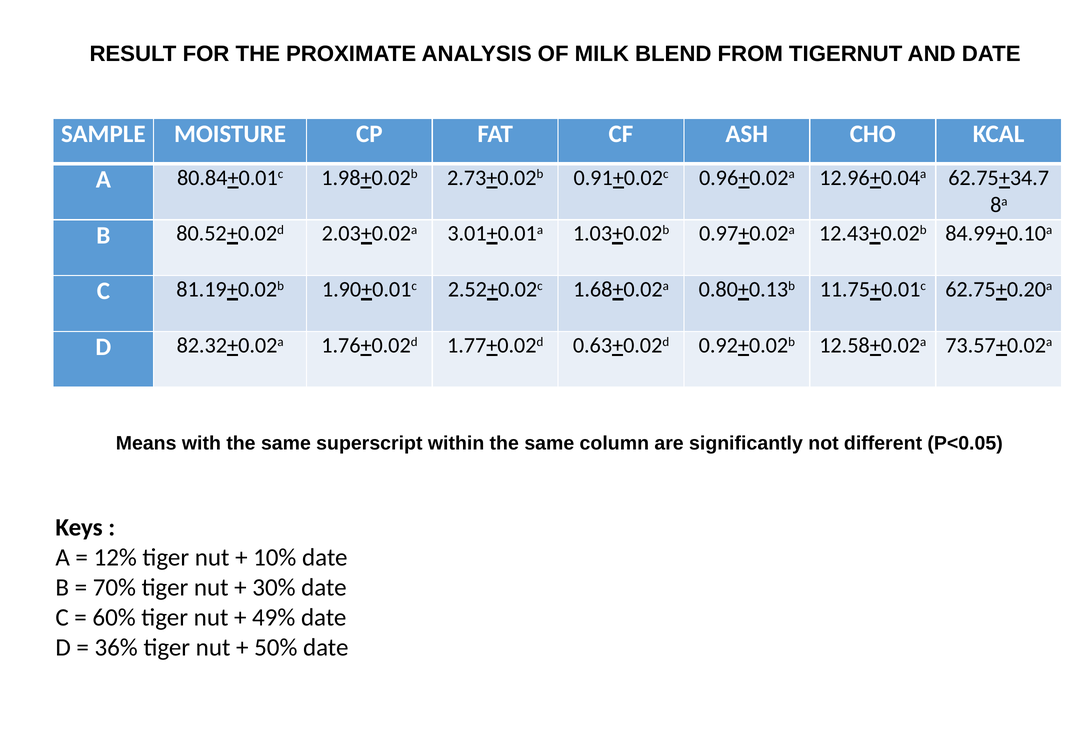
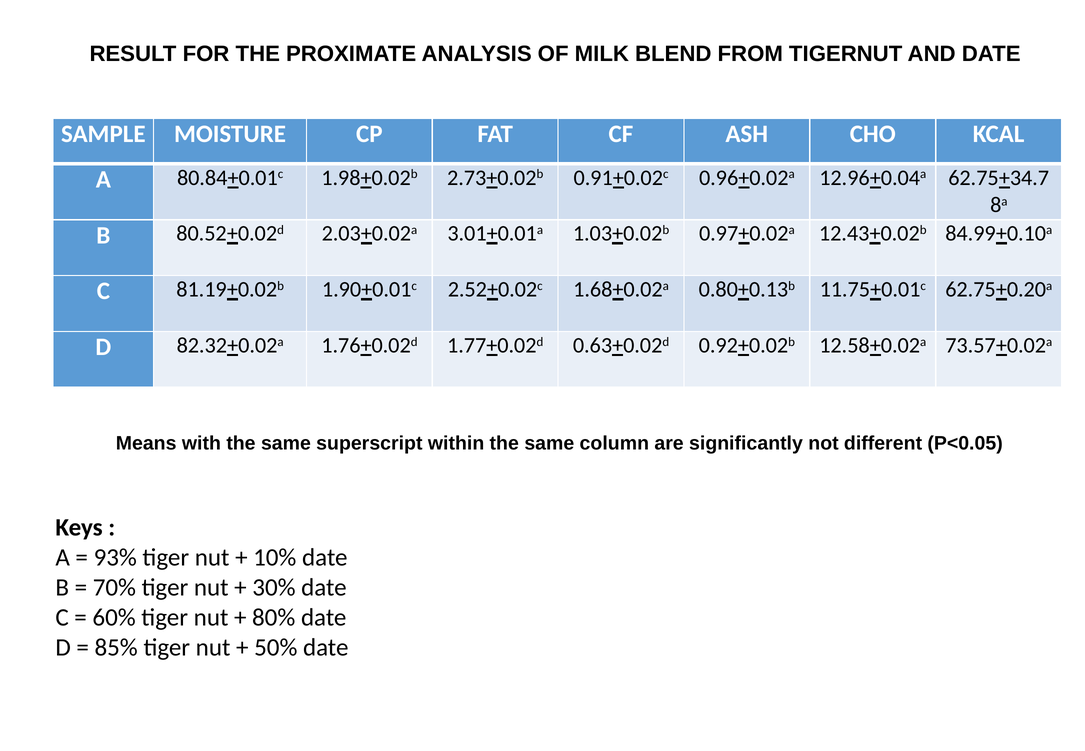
12%: 12% -> 93%
49%: 49% -> 80%
36%: 36% -> 85%
